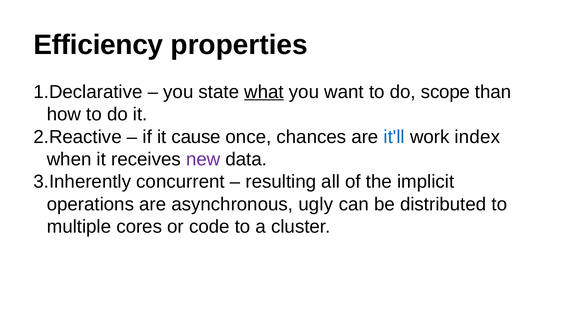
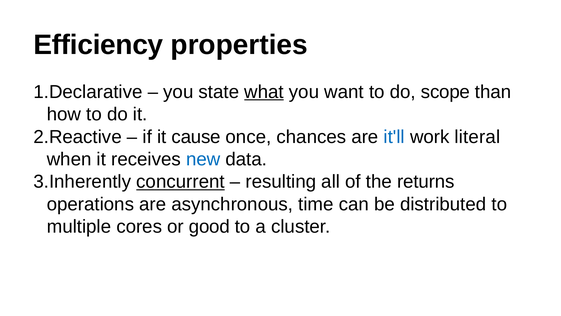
index: index -> literal
new colour: purple -> blue
concurrent underline: none -> present
implicit: implicit -> returns
ugly: ugly -> time
code: code -> good
